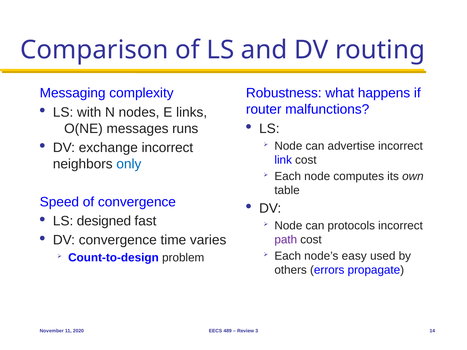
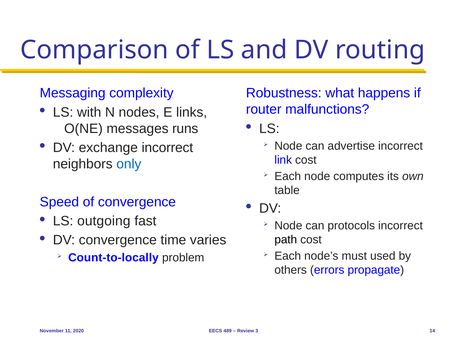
designed: designed -> outgoing
path colour: purple -> black
easy: easy -> must
Count-to-design: Count-to-design -> Count-to-locally
